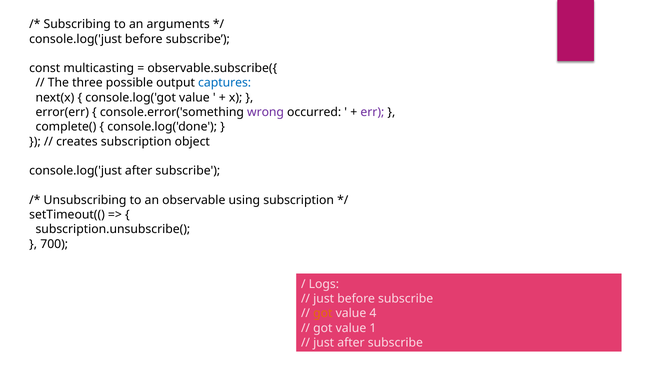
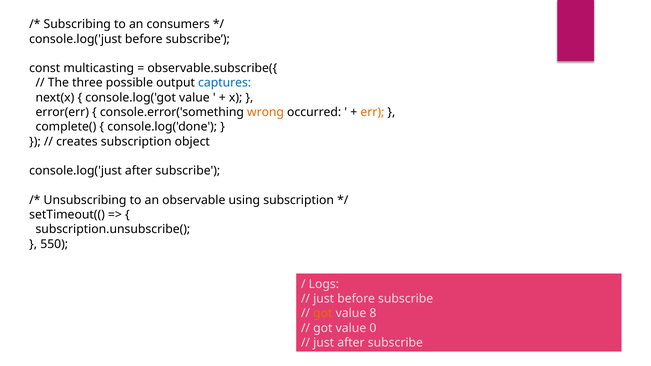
arguments: arguments -> consumers
wrong colour: purple -> orange
err colour: purple -> orange
700: 700 -> 550
4: 4 -> 8
1: 1 -> 0
